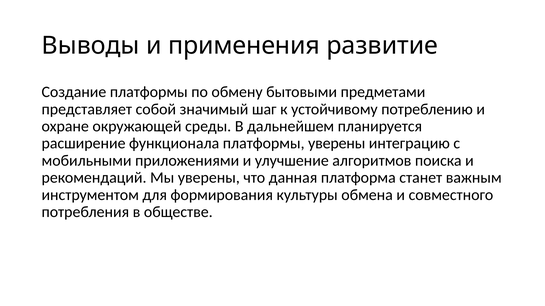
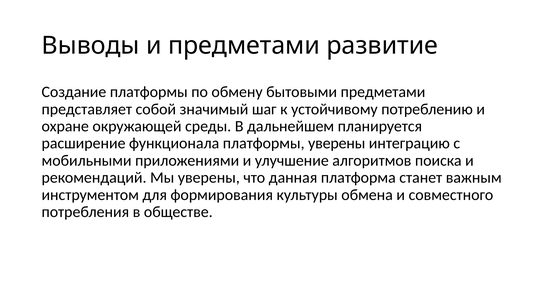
и применения: применения -> предметами
